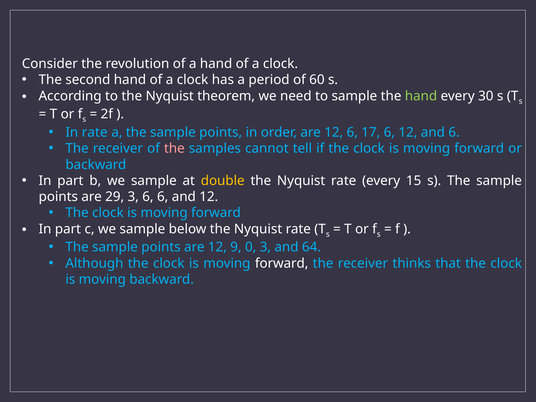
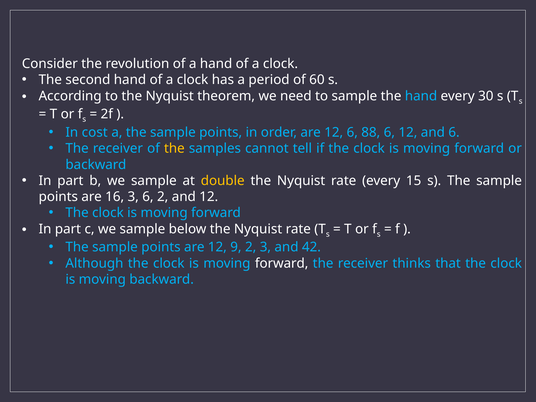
hand at (421, 96) colour: light green -> light blue
In rate: rate -> cost
17: 17 -> 88
the at (174, 149) colour: pink -> yellow
29: 29 -> 16
6 6: 6 -> 2
9 0: 0 -> 2
64: 64 -> 42
